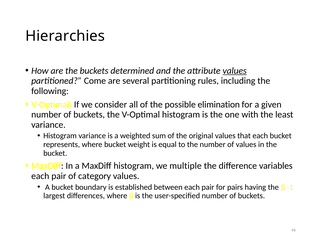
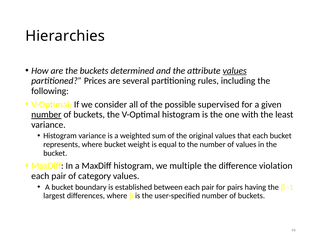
Come: Come -> Prices
elimination: elimination -> supervised
number at (46, 114) underline: none -> present
variables: variables -> violation
